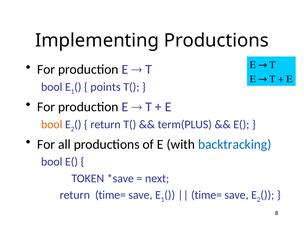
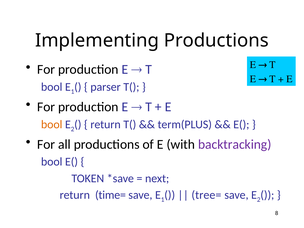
points: points -> parser
backtracking colour: blue -> purple
time= at (207, 195): time= -> tree=
